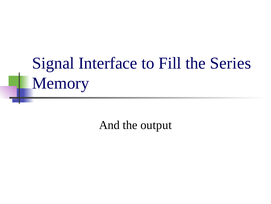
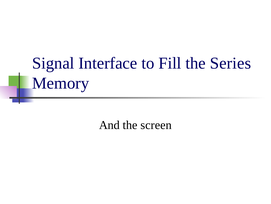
output: output -> screen
